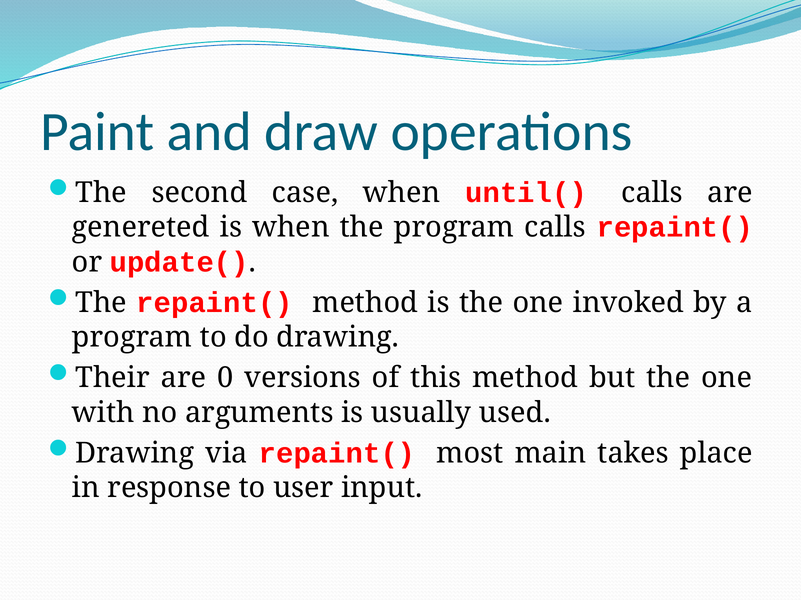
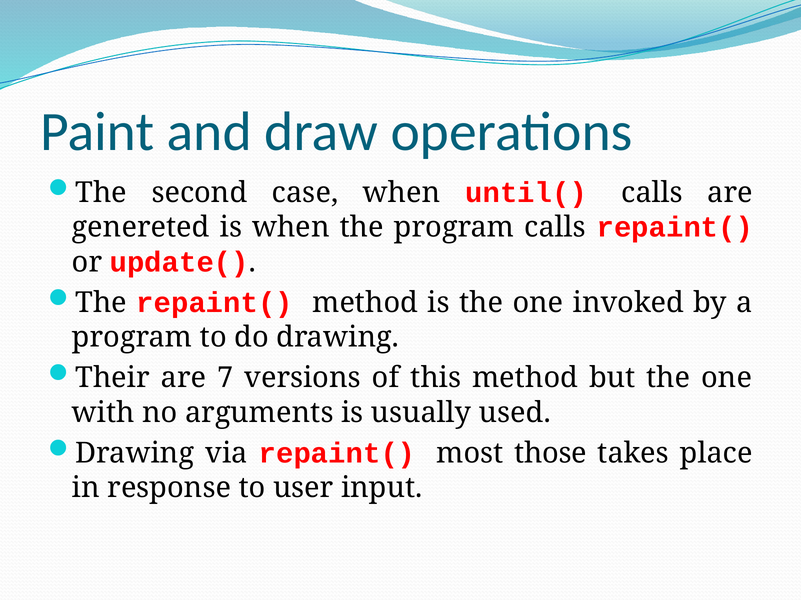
0: 0 -> 7
main: main -> those
